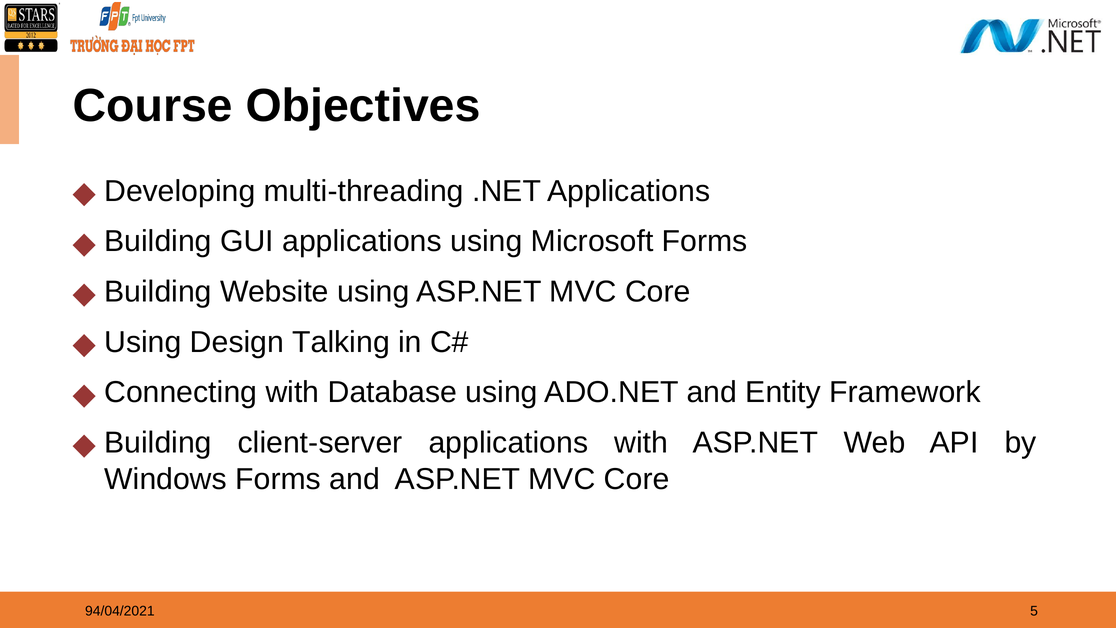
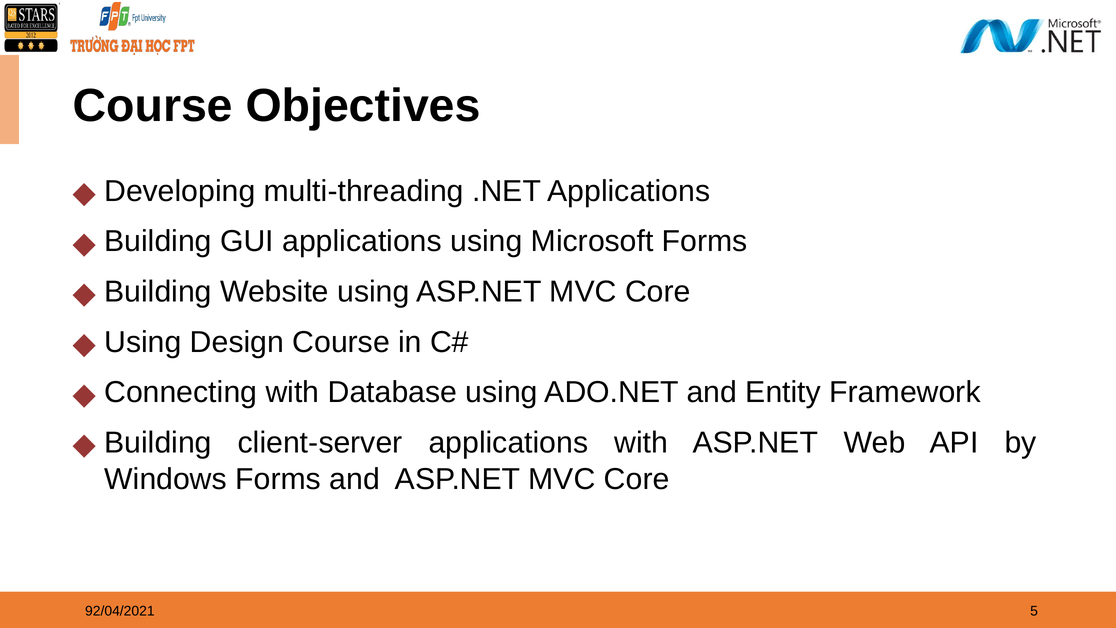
Design Talking: Talking -> Course
94/04/2021: 94/04/2021 -> 92/04/2021
